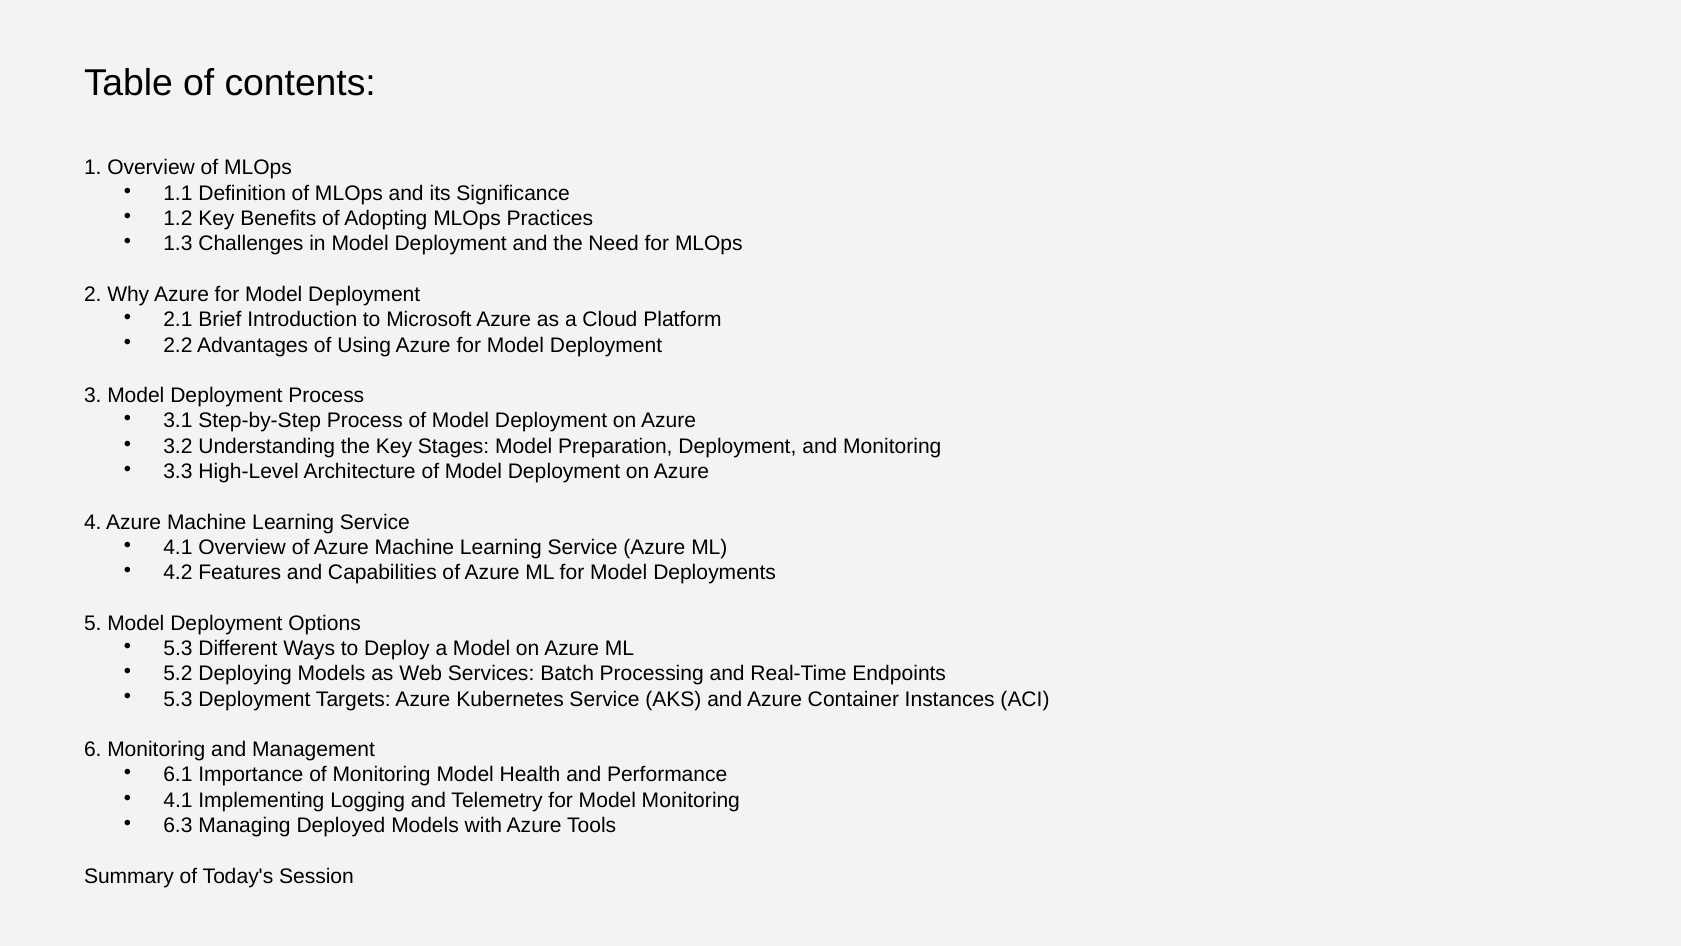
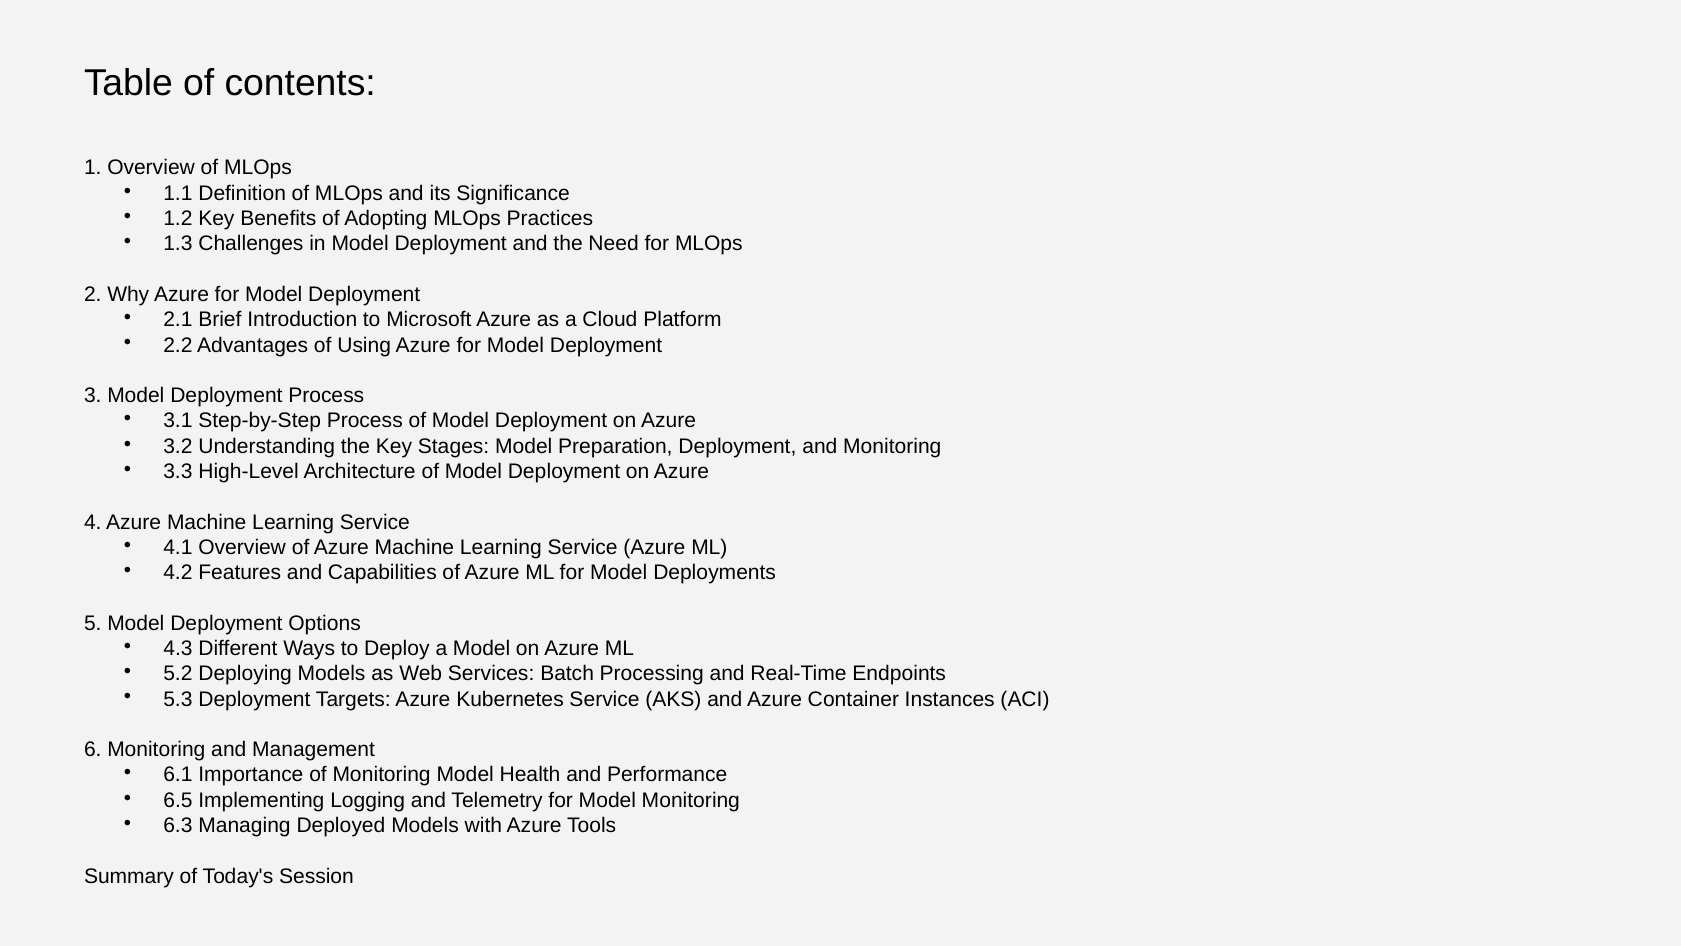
5.3 at (178, 648): 5.3 -> 4.3
4.1 at (178, 800): 4.1 -> 6.5
